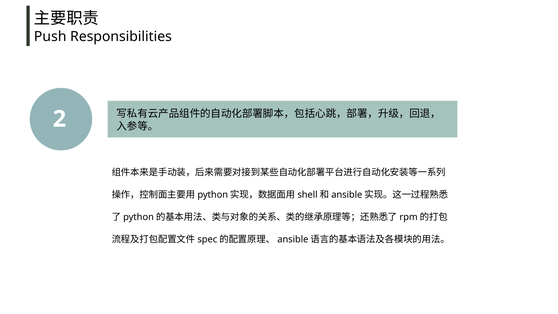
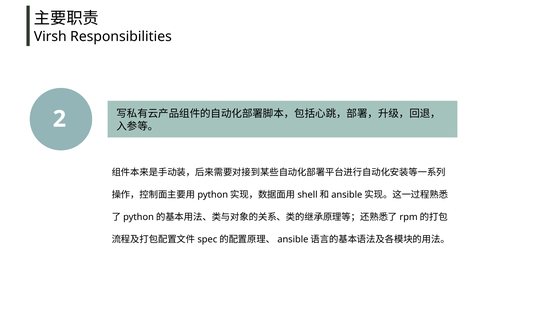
Push: Push -> Virsh
